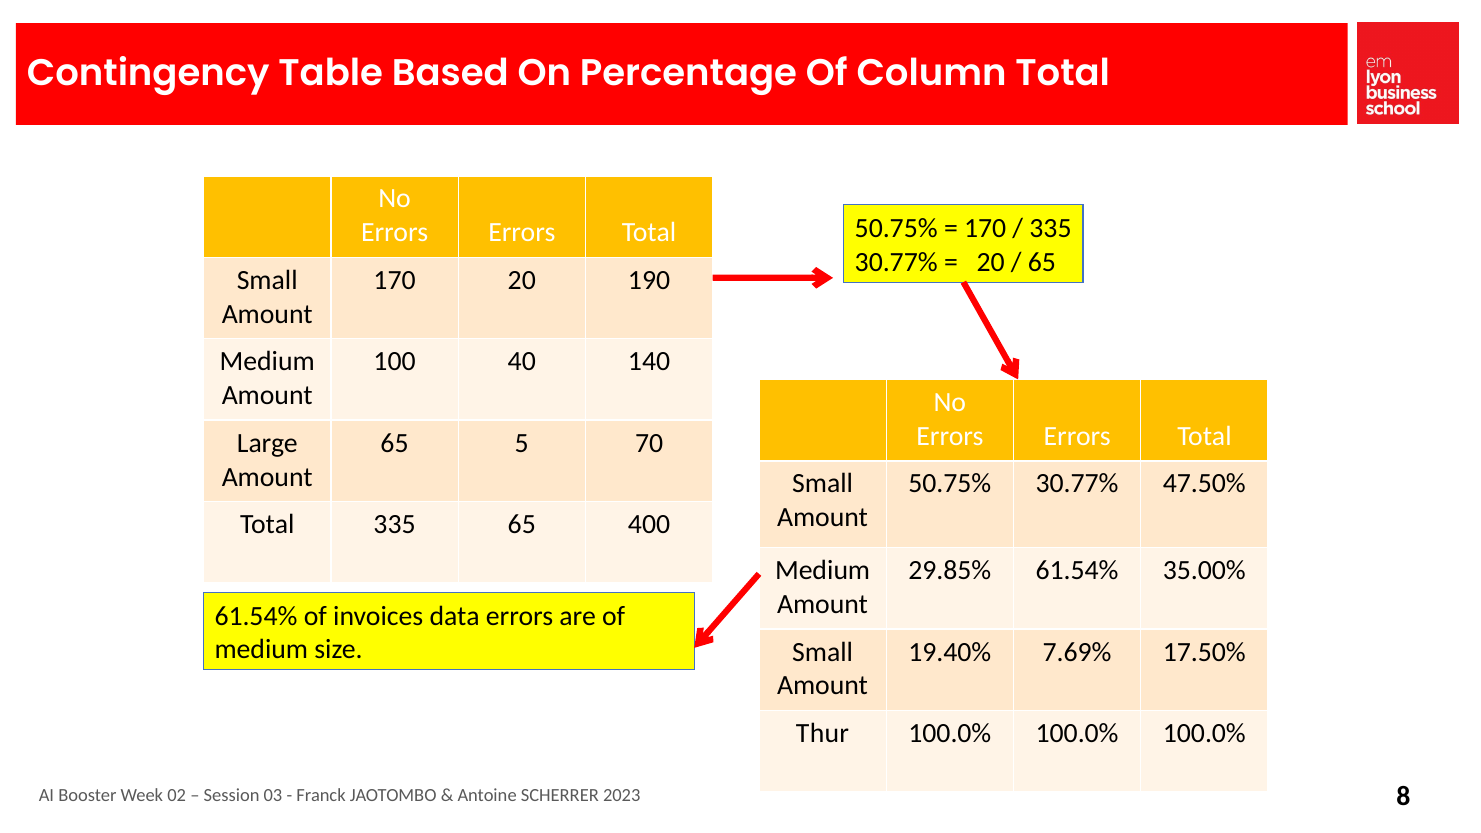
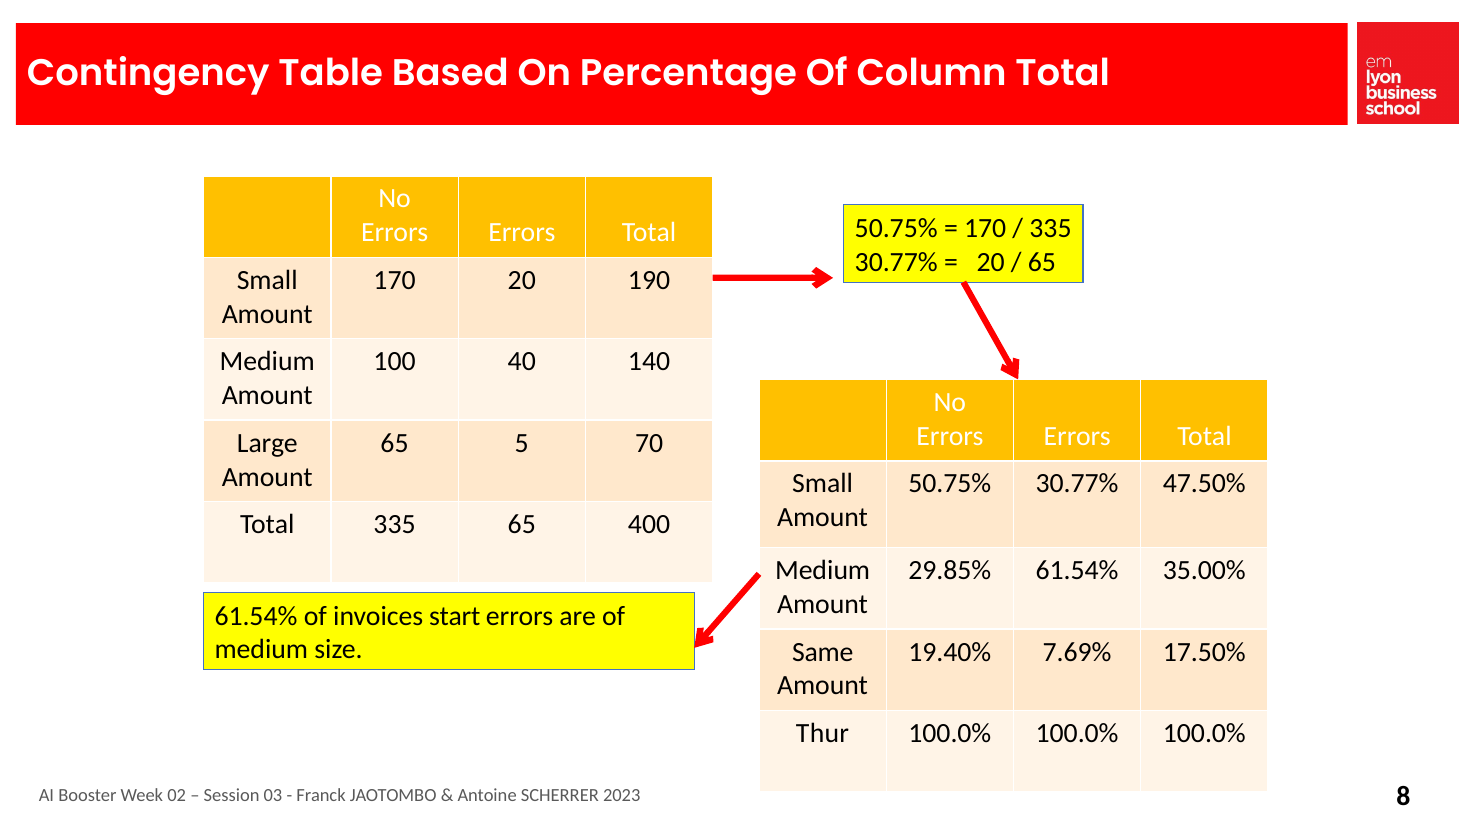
data: data -> start
Small at (823, 652): Small -> Same
